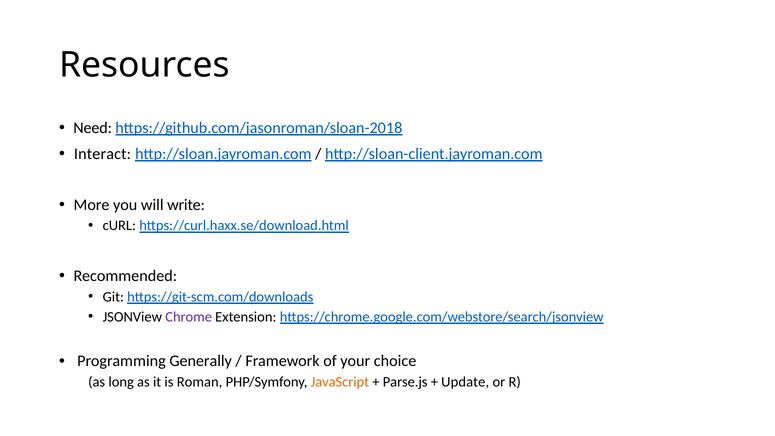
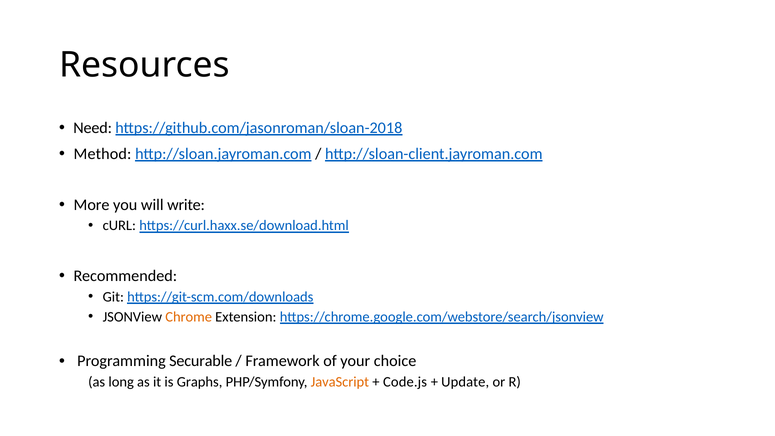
Interact: Interact -> Method
Chrome colour: purple -> orange
Generally: Generally -> Securable
Roman: Roman -> Graphs
Parse.js: Parse.js -> Code.js
